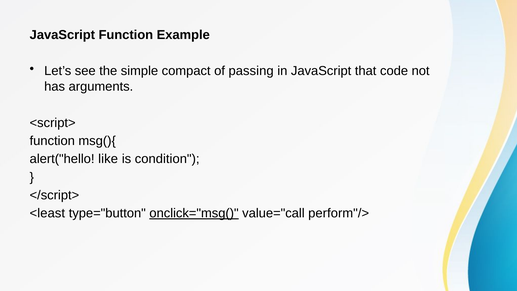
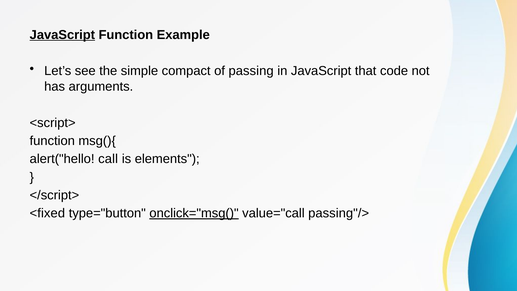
JavaScript at (62, 35) underline: none -> present
like: like -> call
condition: condition -> elements
<least: <least -> <fixed
perform"/>: perform"/> -> passing"/>
